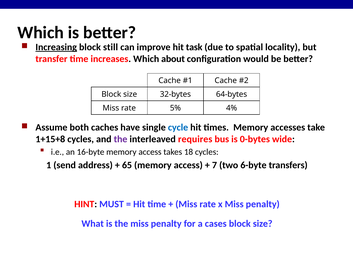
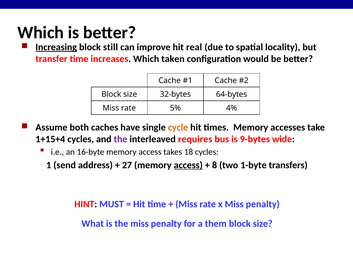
task: task -> real
about: about -> taken
cycle colour: blue -> orange
1+15+8: 1+15+8 -> 1+15+4
0-bytes: 0-bytes -> 9-bytes
65: 65 -> 27
access at (188, 166) underline: none -> present
7: 7 -> 8
6-byte: 6-byte -> 1-byte
cases: cases -> them
